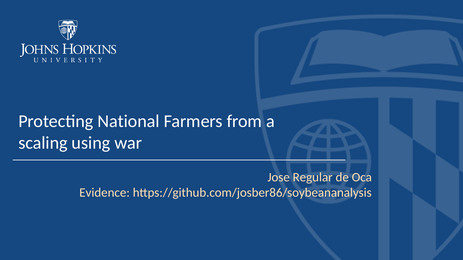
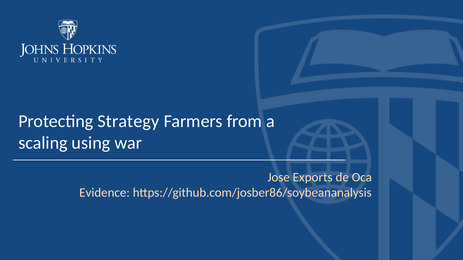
National: National -> Strategy
Regular: Regular -> Exports
